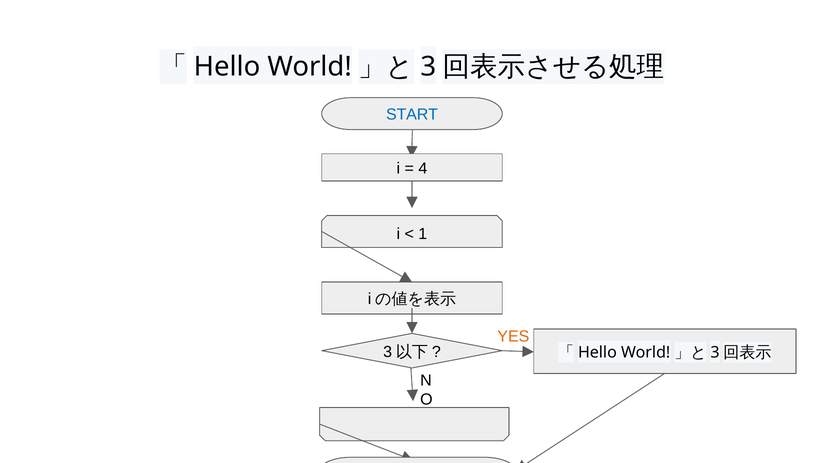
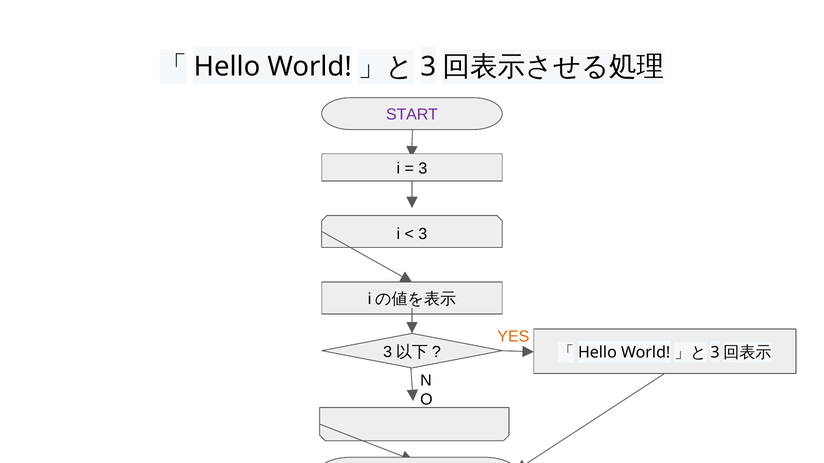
START colour: blue -> purple
4 at (423, 169): 4 -> 3
1 at (423, 234): 1 -> 3
